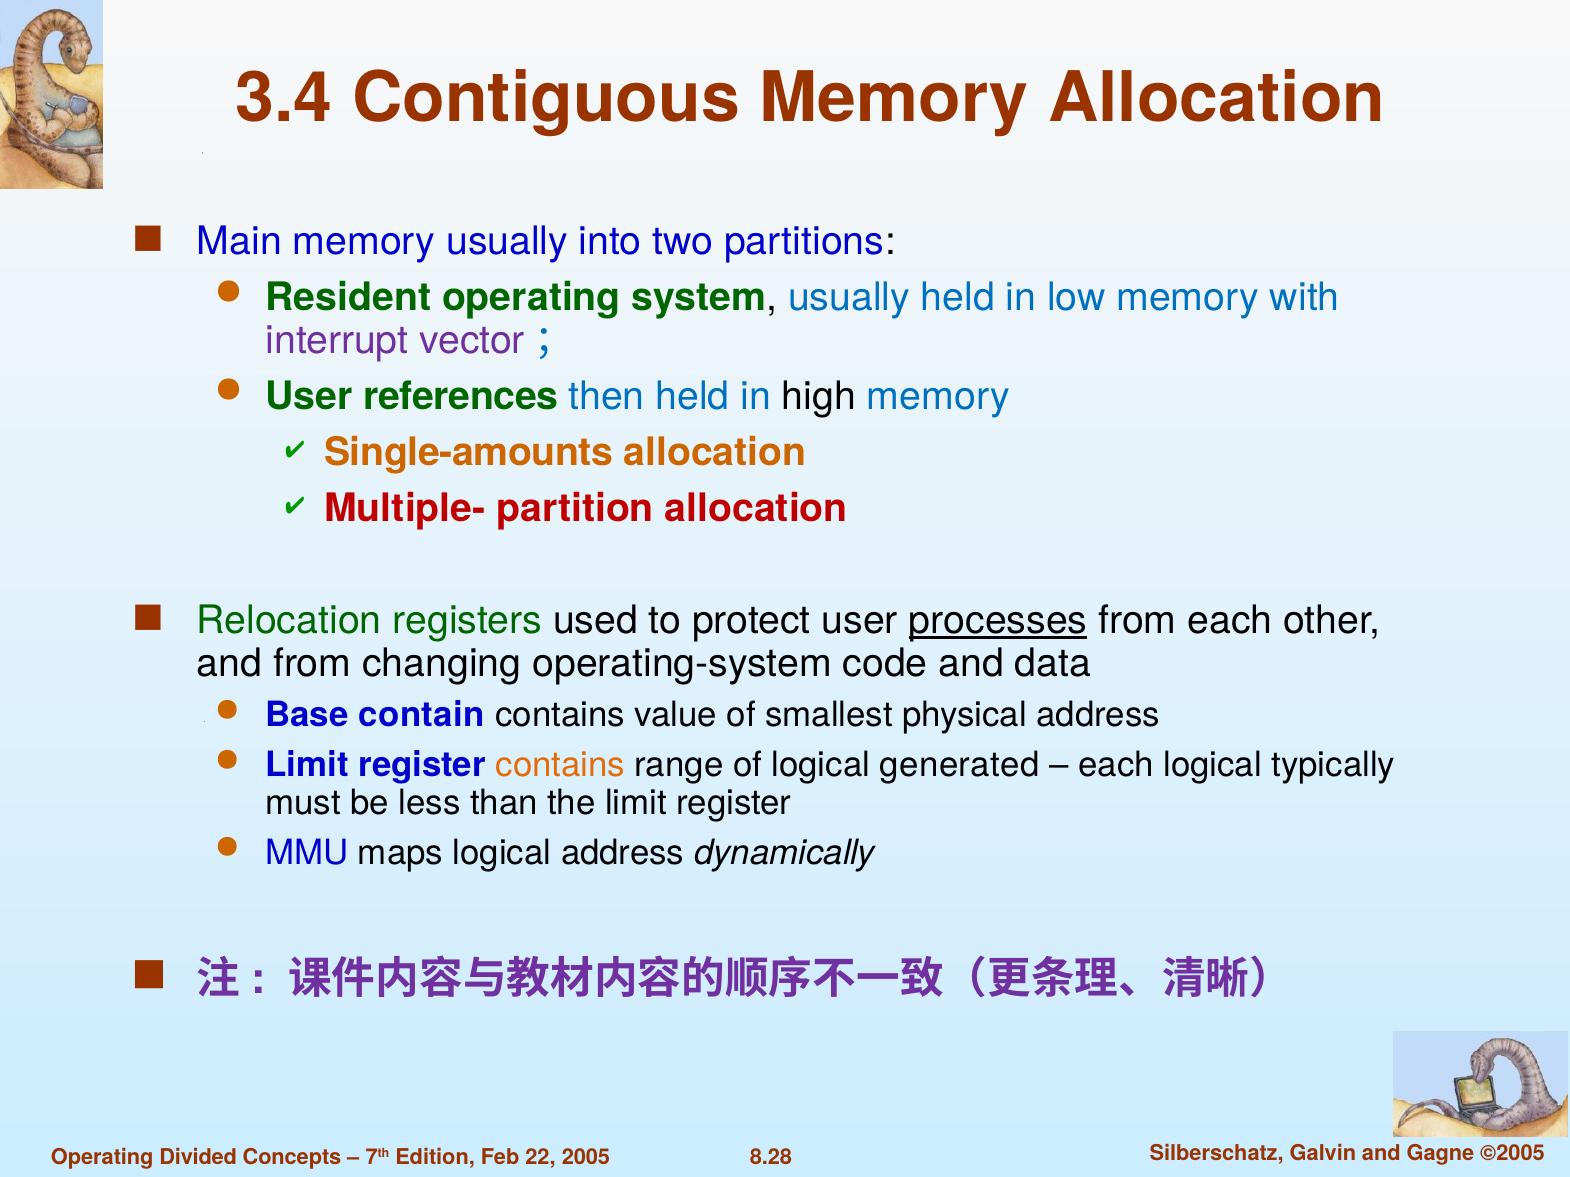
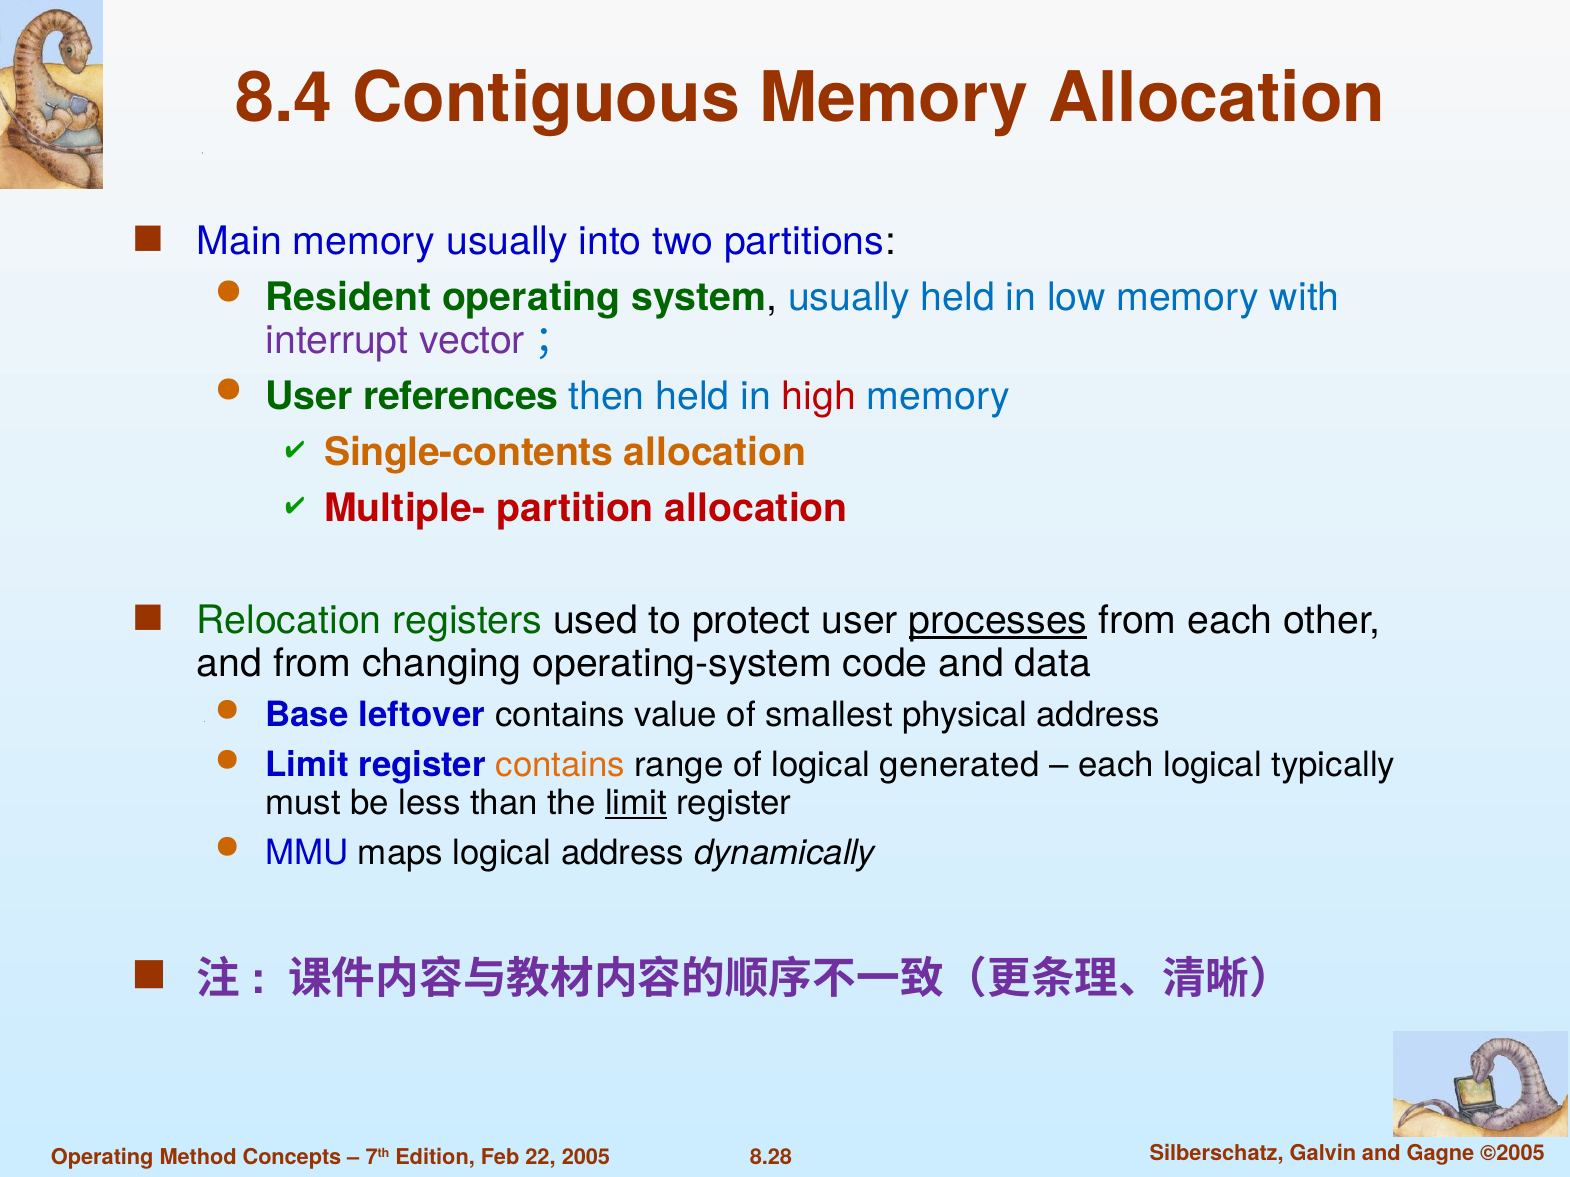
3.4: 3.4 -> 8.4
high colour: black -> red
Single-amounts: Single-amounts -> Single-contents
contain: contain -> leftover
limit at (636, 803) underline: none -> present
Divided: Divided -> Method
